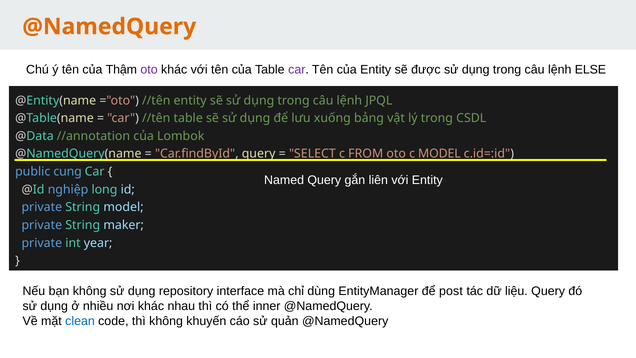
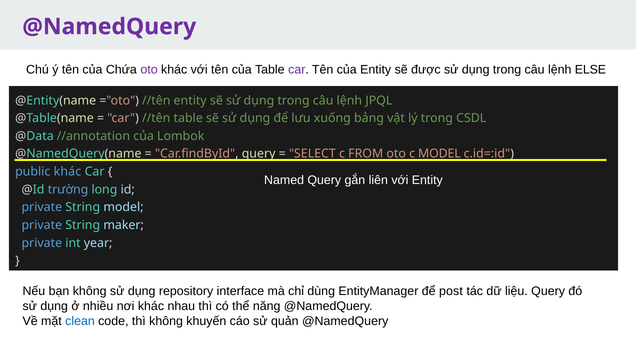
@NamedQuery at (109, 27) colour: orange -> purple
Thậm: Thậm -> Chứa
public cung: cung -> khác
nghiệp: nghiệp -> trường
inner: inner -> năng
